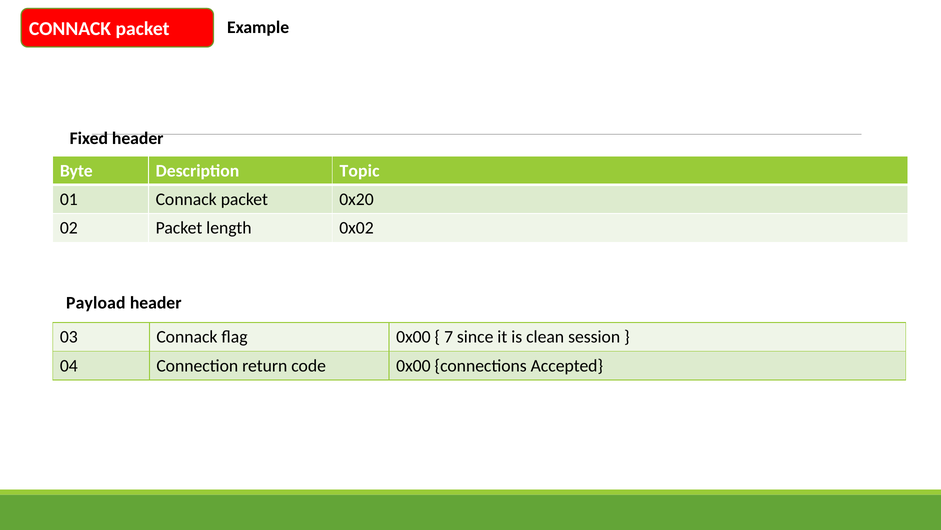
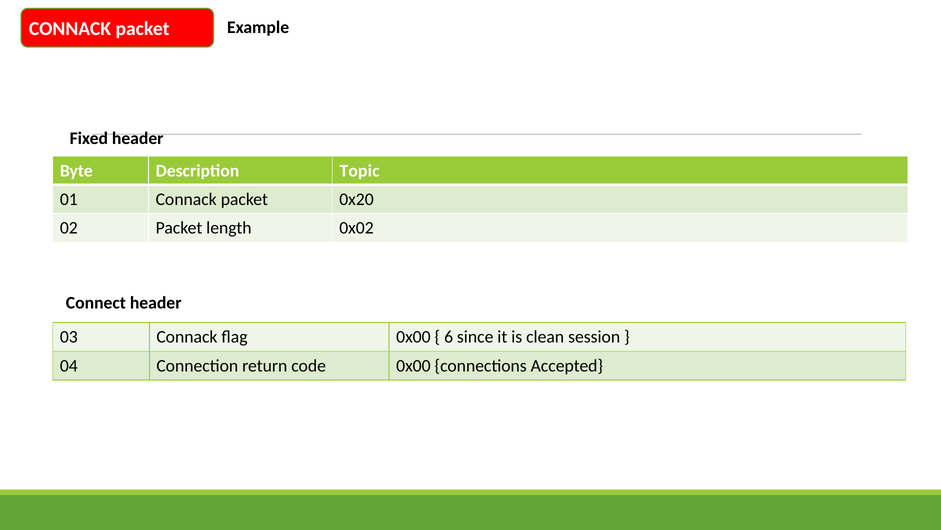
Payload: Payload -> Connect
7: 7 -> 6
